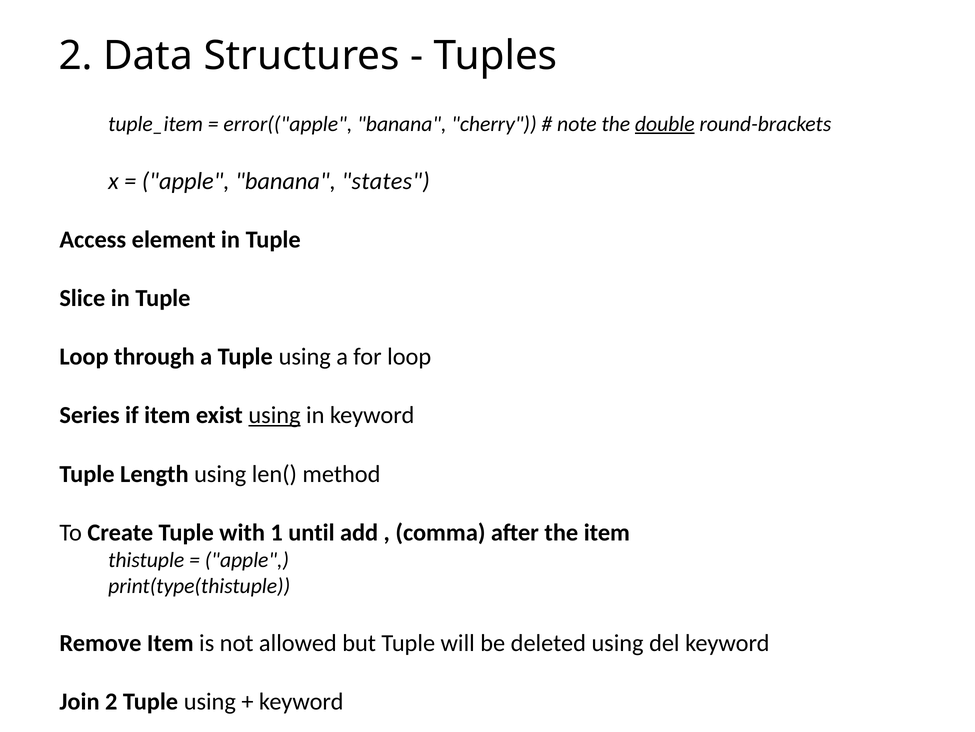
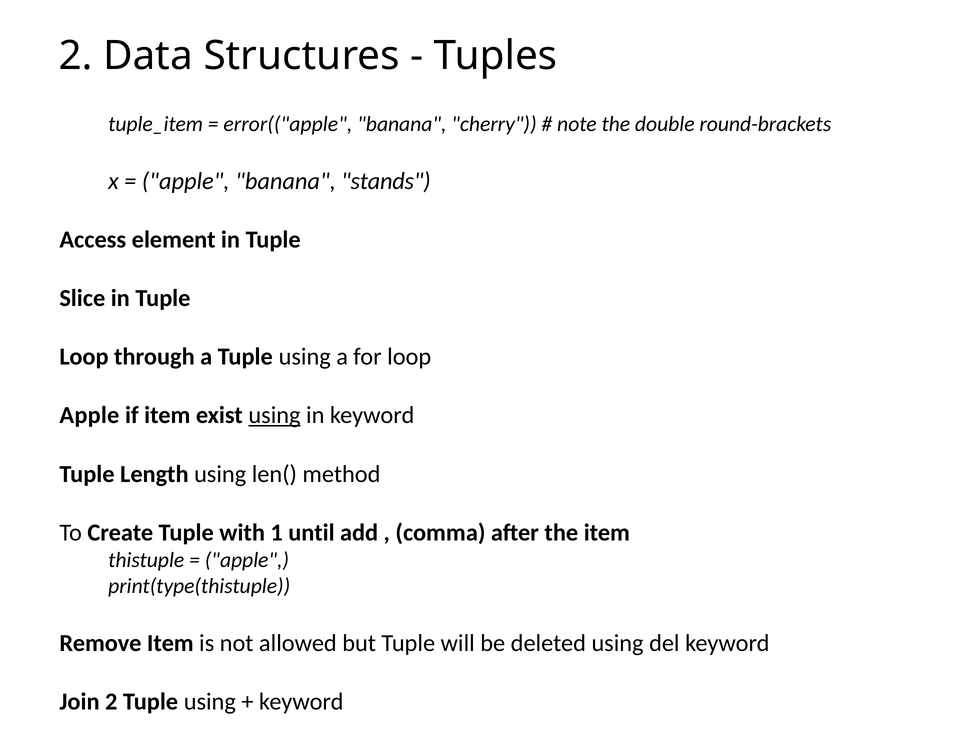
double underline: present -> none
states: states -> stands
Series at (90, 415): Series -> Apple
